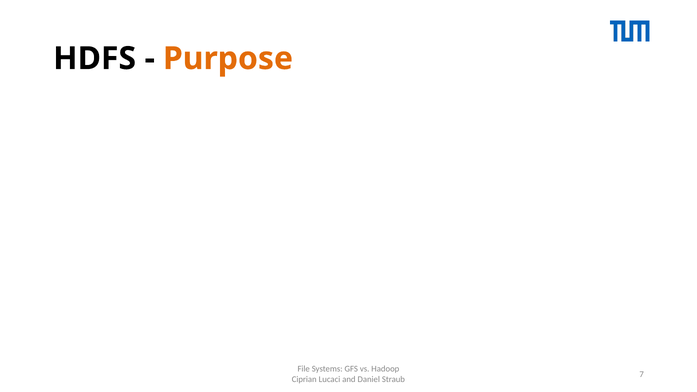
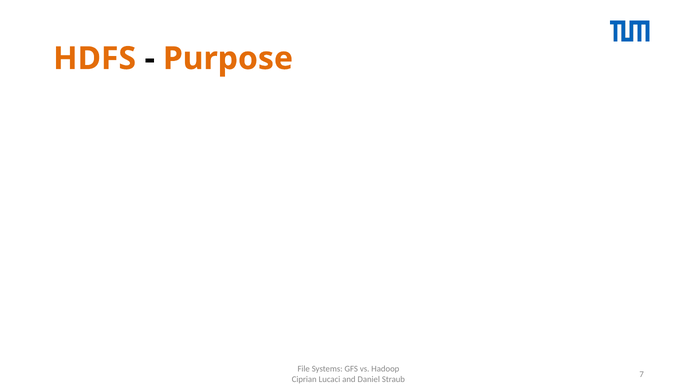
HDFS colour: black -> orange
